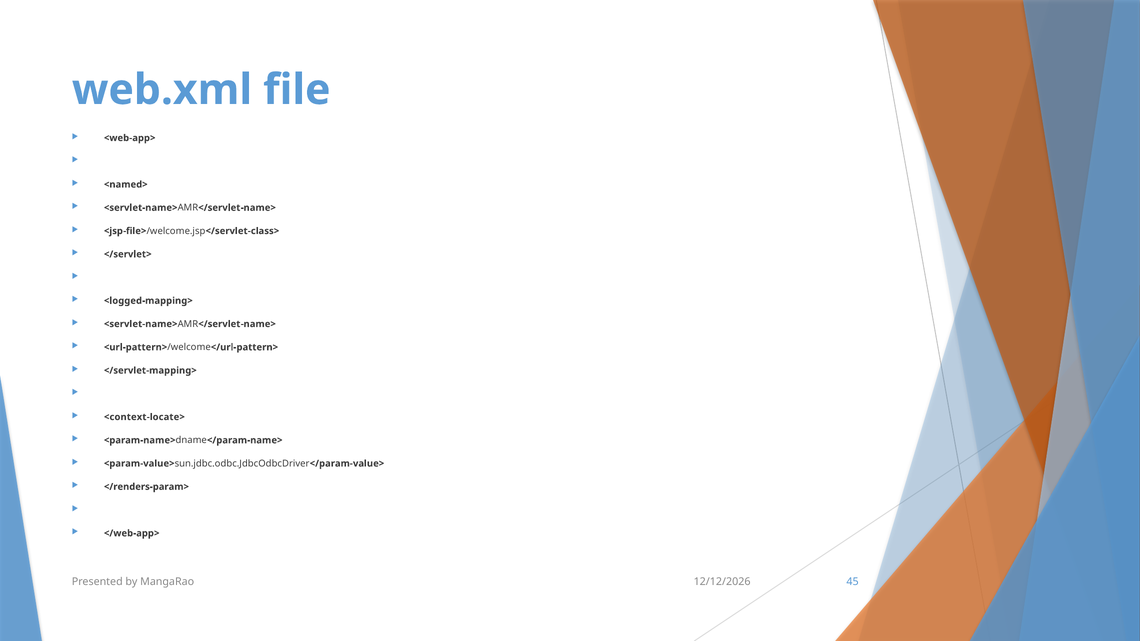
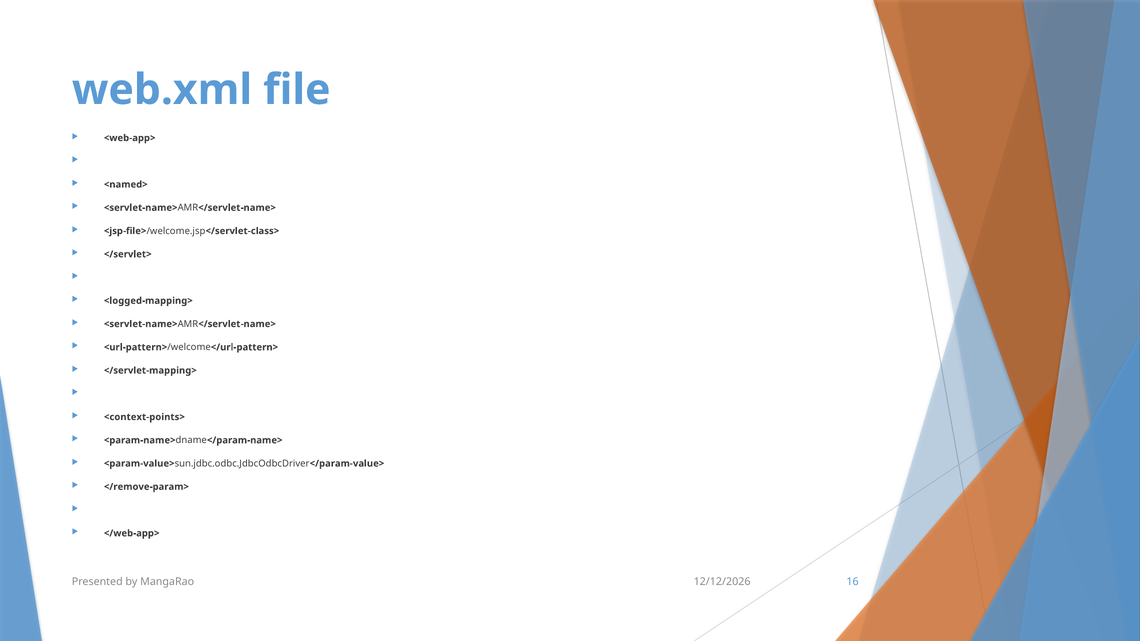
<context-locate>: <context-locate> -> <context-points>
</renders-param>: </renders-param> -> </remove-param>
45: 45 -> 16
